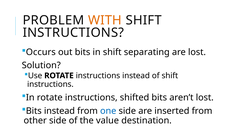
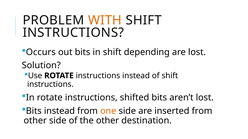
separating: separating -> depending
one colour: blue -> orange
the value: value -> other
